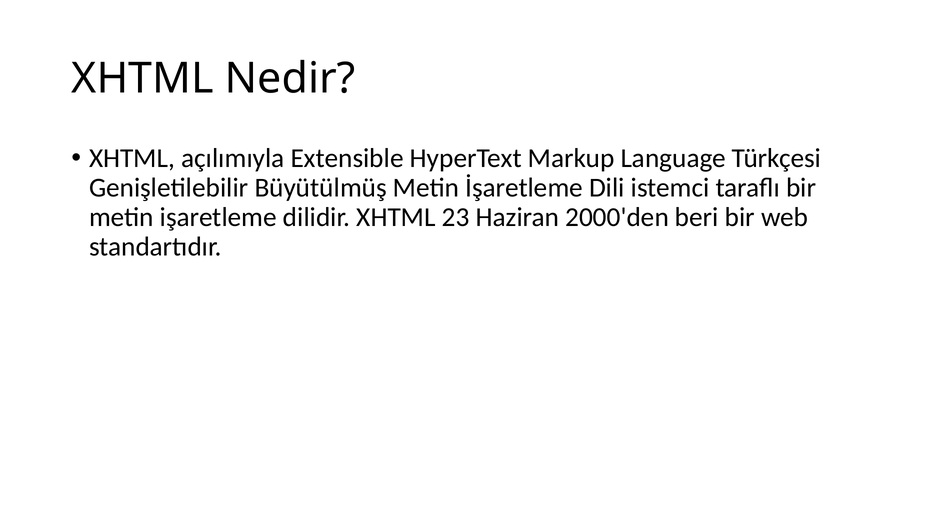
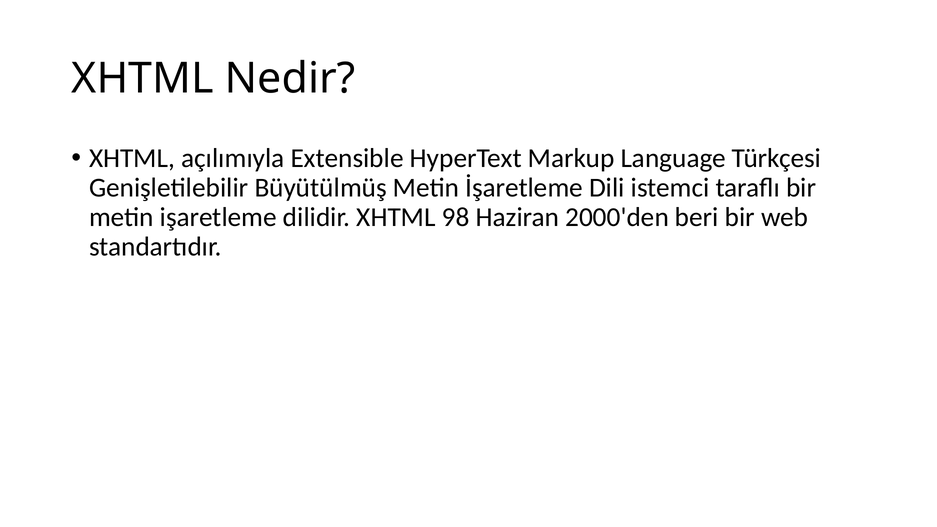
23: 23 -> 98
